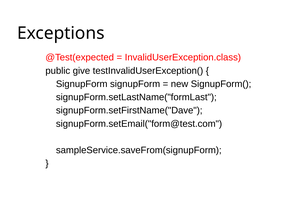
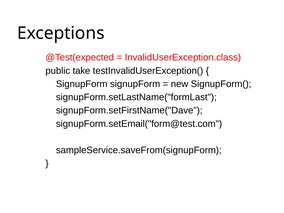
give: give -> take
